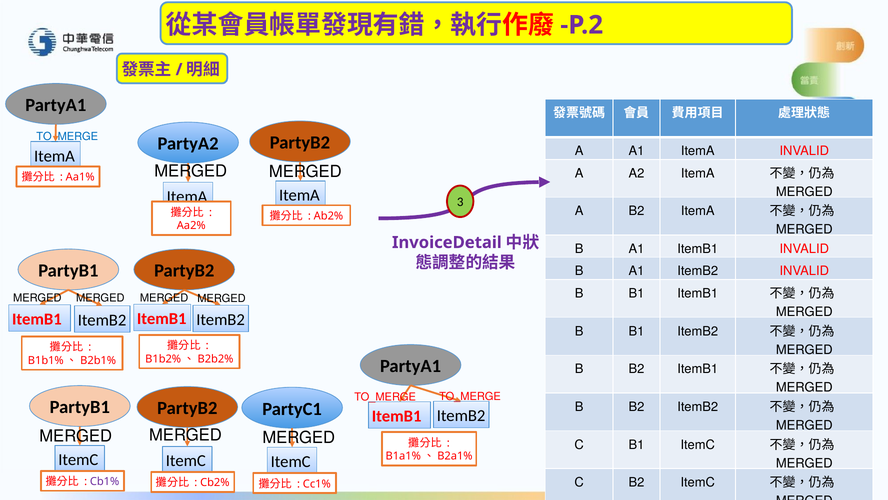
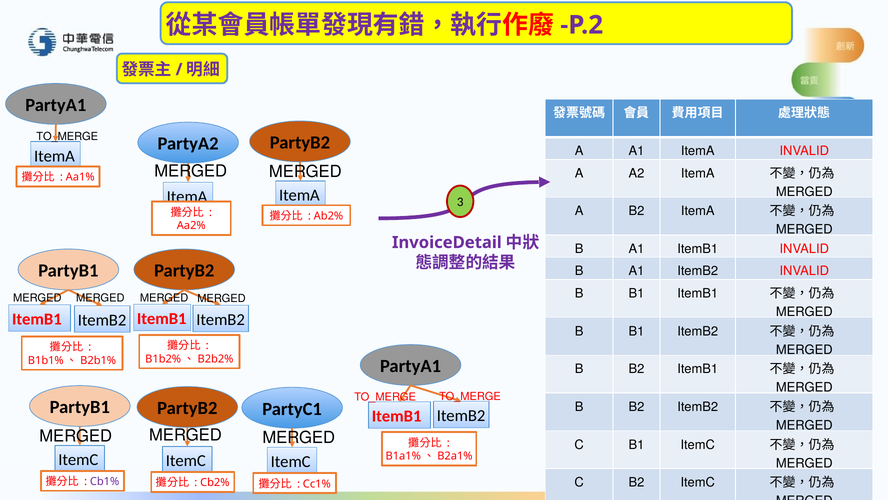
TO_MERGE at (67, 136) colour: blue -> black
